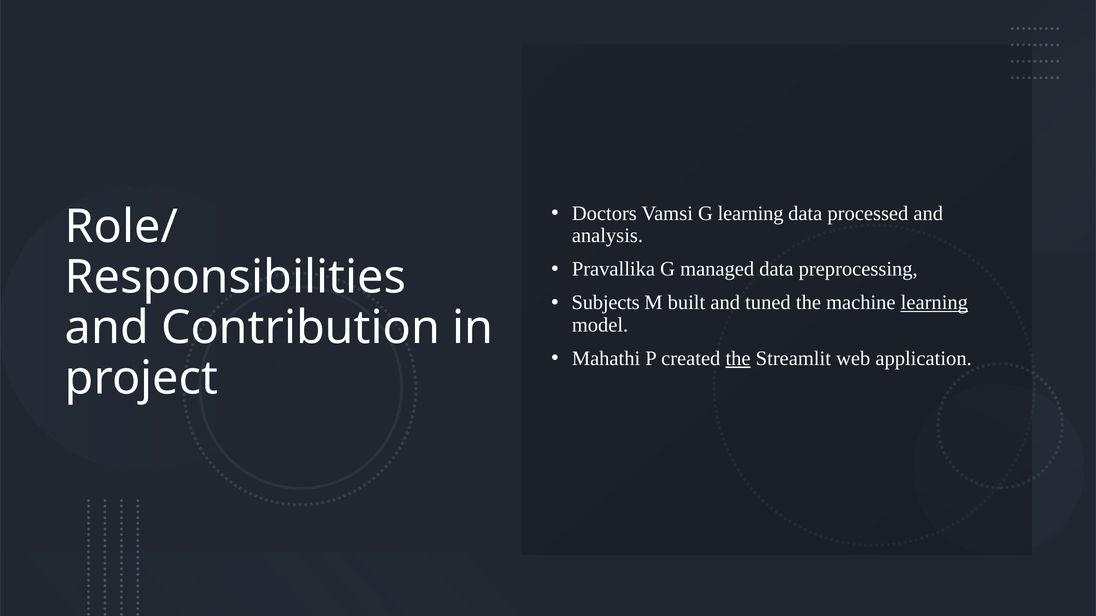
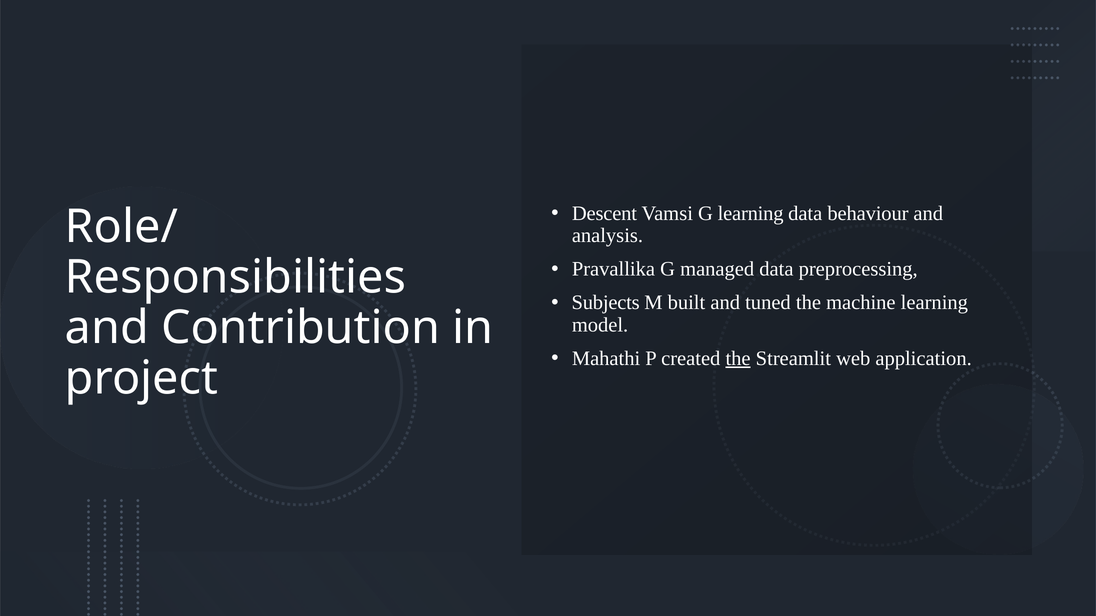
Doctors: Doctors -> Descent
processed: processed -> behaviour
learning at (934, 303) underline: present -> none
